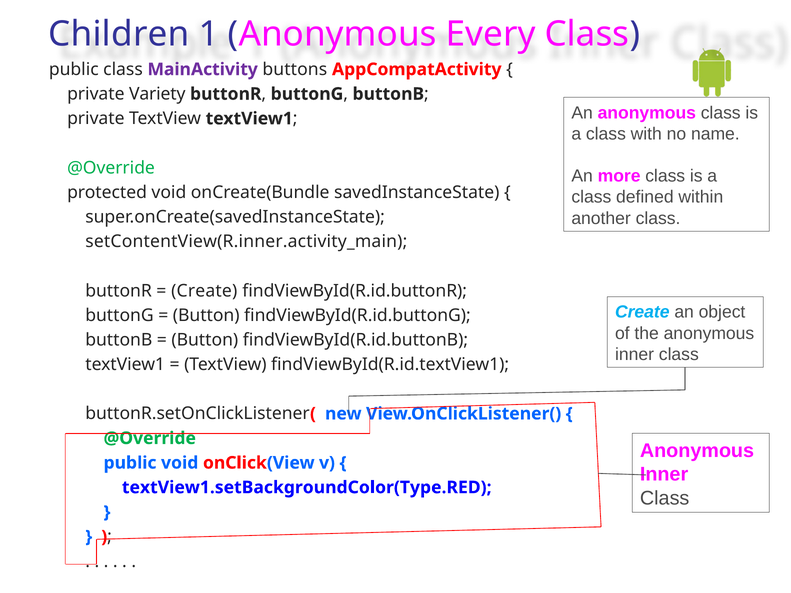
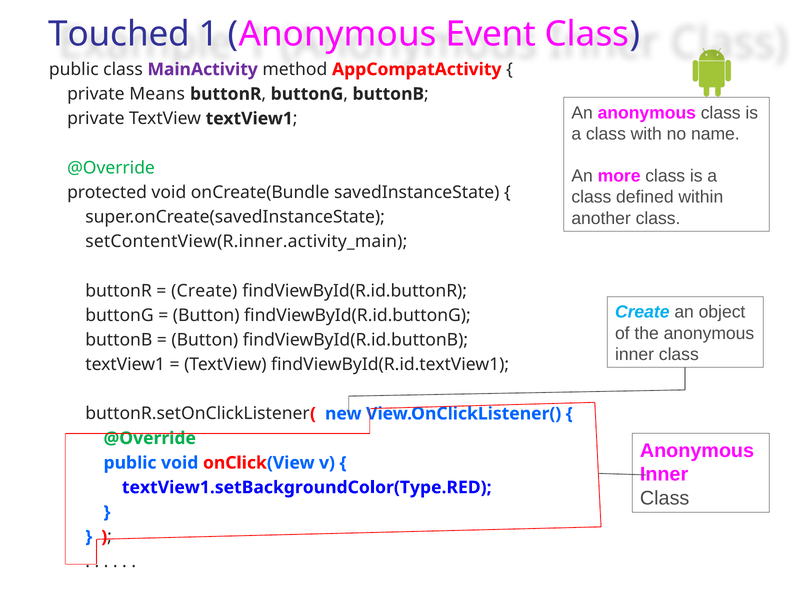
Children: Children -> Touched
Every: Every -> Event
buttons: buttons -> method
Variety: Variety -> Means
